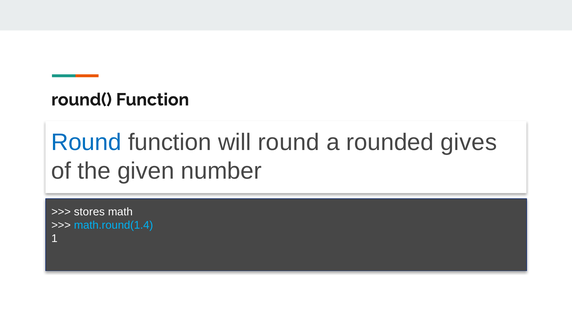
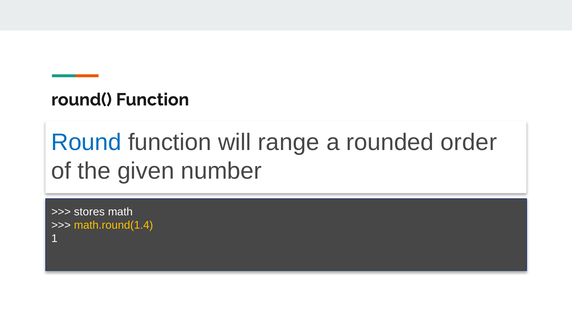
will round: round -> range
gives: gives -> order
math.round(1.4 colour: light blue -> yellow
